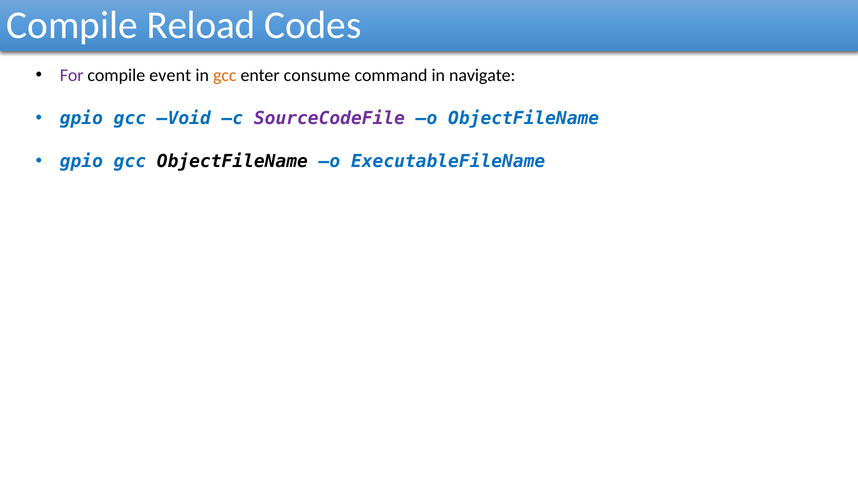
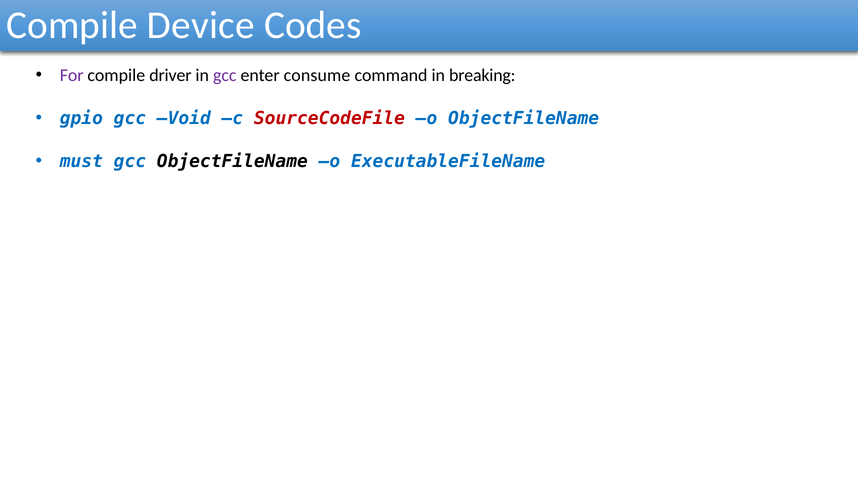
Reload: Reload -> Device
event: event -> driver
gcc at (225, 76) colour: orange -> purple
navigate: navigate -> breaking
SourceCodeFile colour: purple -> red
gpio at (81, 161): gpio -> must
